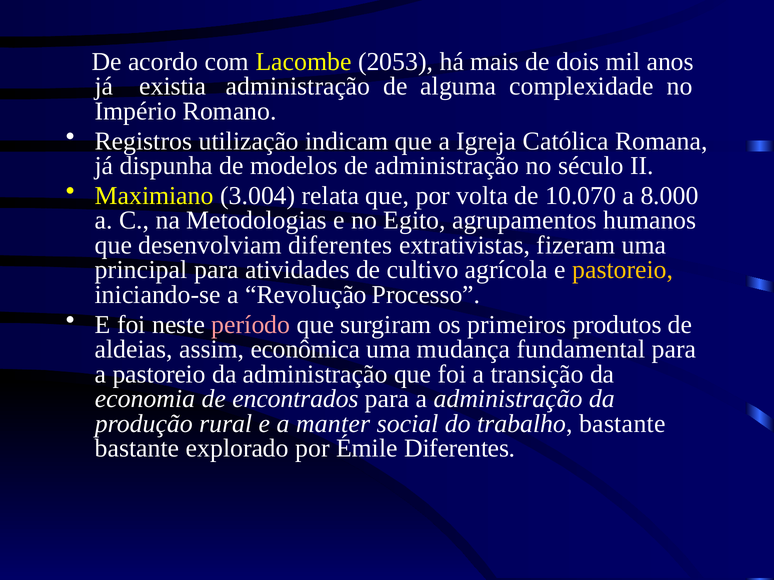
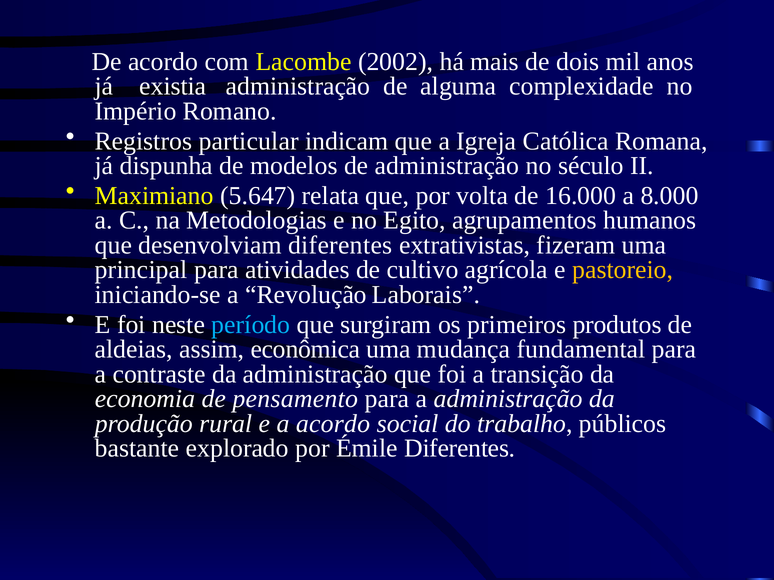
2053: 2053 -> 2002
utilização: utilização -> particular
3.004: 3.004 -> 5.647
10.070: 10.070 -> 16.000
Processo: Processo -> Laborais
período colour: pink -> light blue
a pastoreio: pastoreio -> contraste
encontrados: encontrados -> pensamento
a manter: manter -> acordo
trabalho bastante: bastante -> públicos
